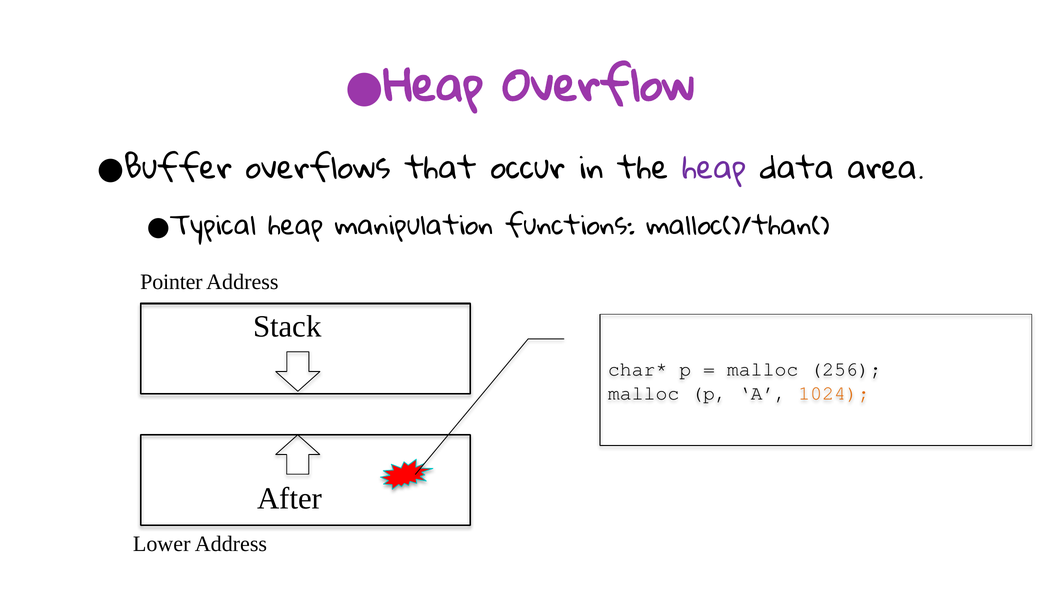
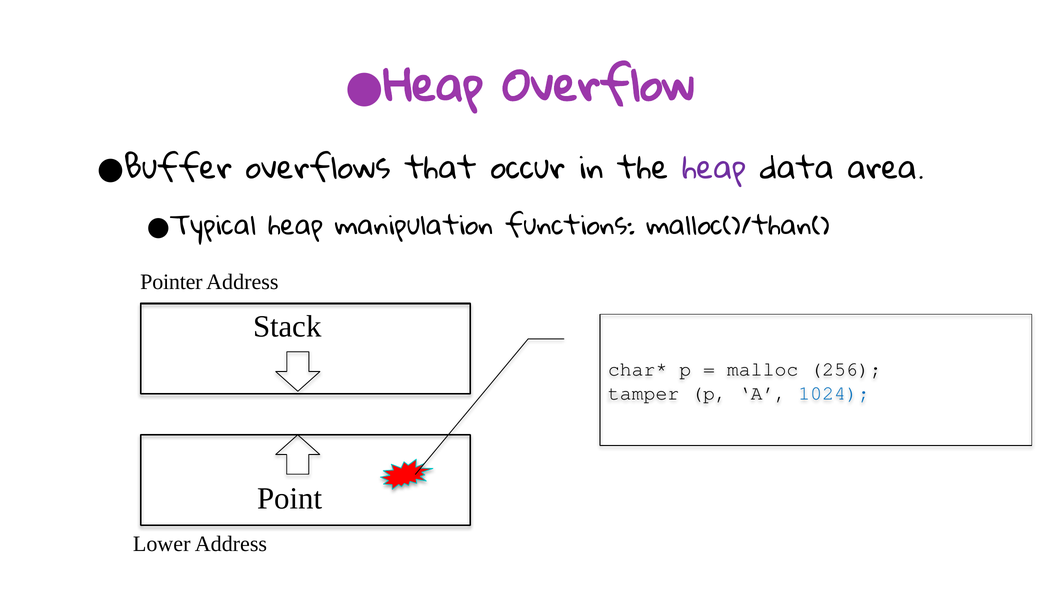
malloc at (644, 393): malloc -> tamper
1024 colour: orange -> blue
After: After -> Point
